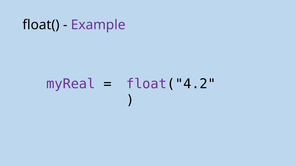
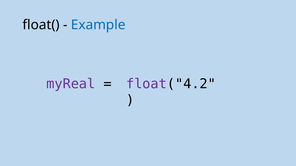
Example colour: purple -> blue
